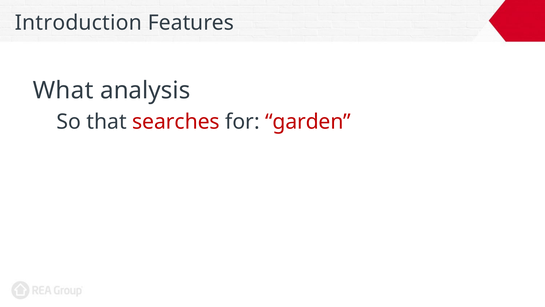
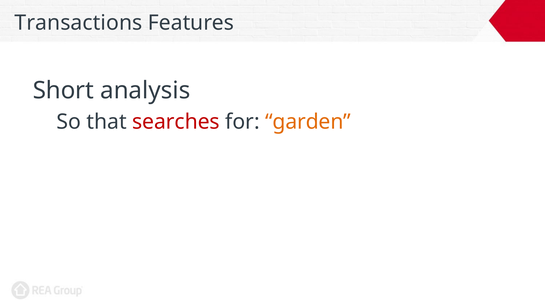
Introduction: Introduction -> Transactions
What: What -> Short
garden colour: red -> orange
